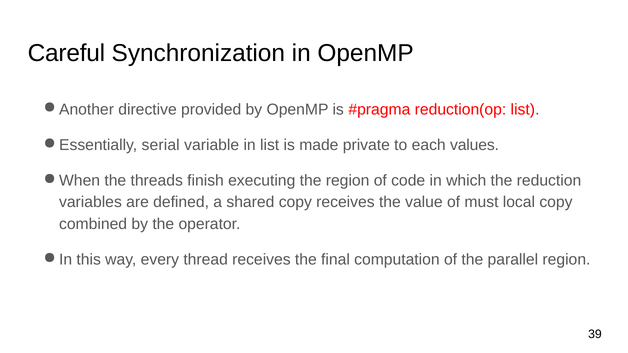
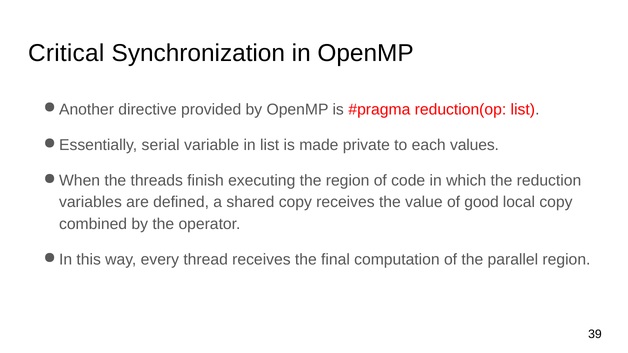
Careful: Careful -> Critical
must: must -> good
